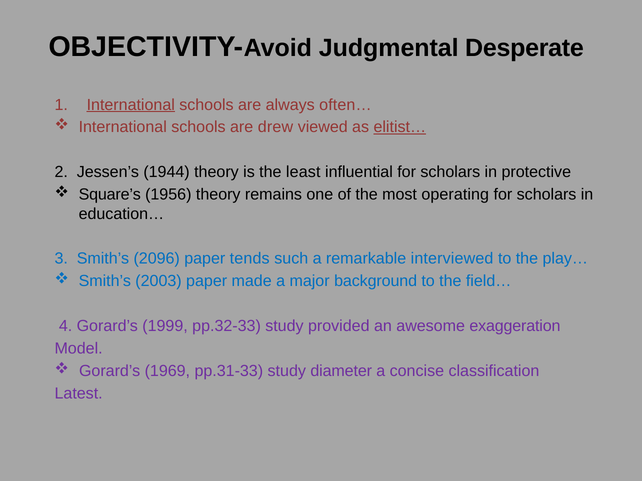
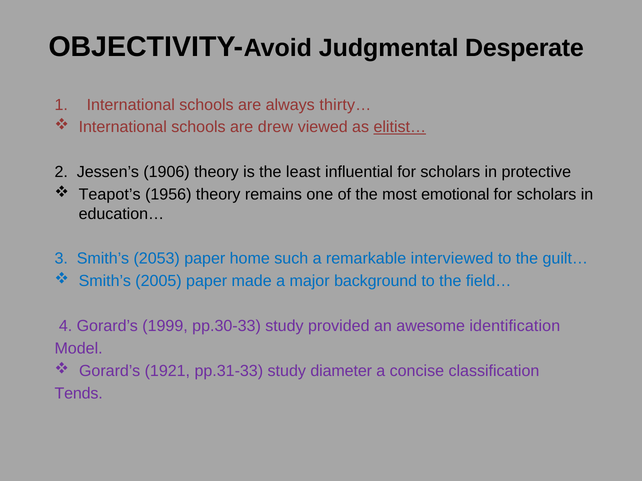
International at (131, 105) underline: present -> none
often…: often… -> thirty…
1944: 1944 -> 1906
Square’s: Square’s -> Teapot’s
operating: operating -> emotional
2096: 2096 -> 2053
tends: tends -> home
play…: play… -> guilt…
2003: 2003 -> 2005
pp.32-33: pp.32-33 -> pp.30-33
exaggeration: exaggeration -> identification
1969: 1969 -> 1921
Latest: Latest -> Tends
